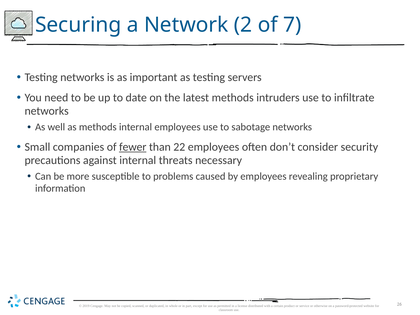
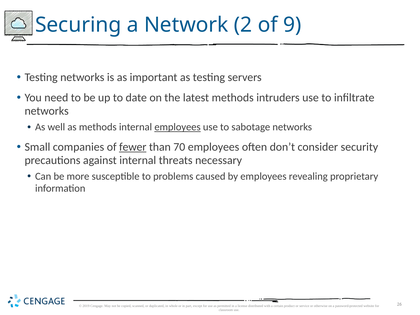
7: 7 -> 9
employees at (178, 127) underline: none -> present
22: 22 -> 70
